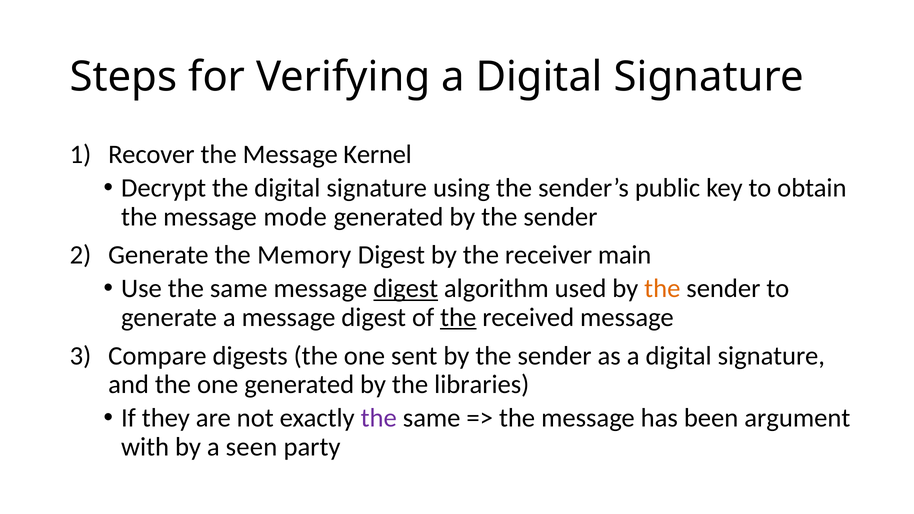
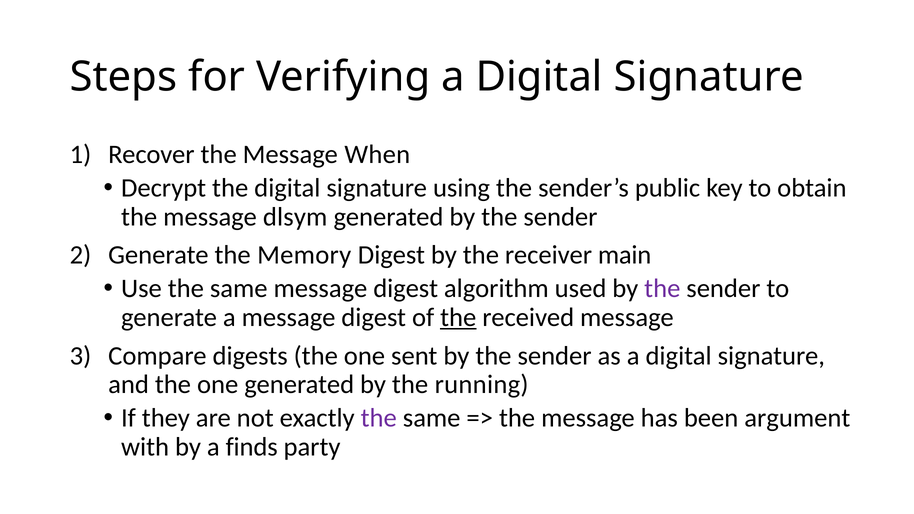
Kernel: Kernel -> When
mode: mode -> dlsym
digest at (406, 289) underline: present -> none
the at (662, 289) colour: orange -> purple
libraries: libraries -> running
seen: seen -> finds
